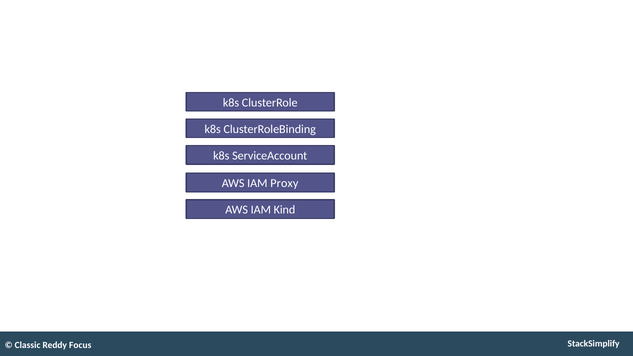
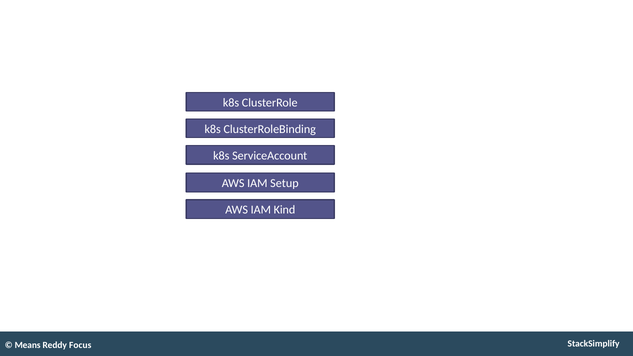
Proxy: Proxy -> Setup
Classic: Classic -> Means
